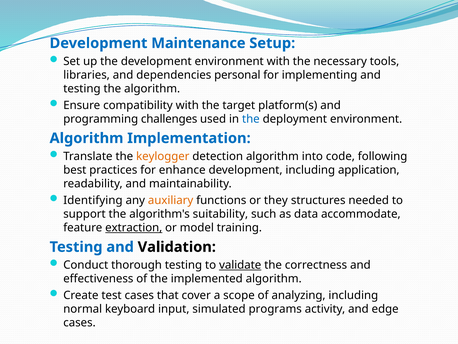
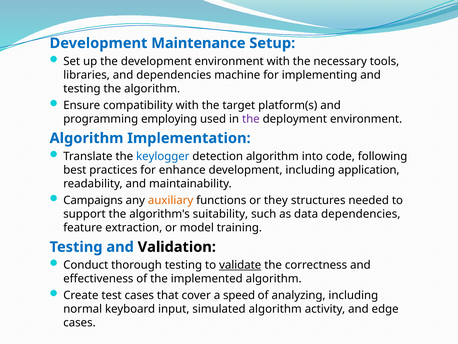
personal: personal -> machine
challenges: challenges -> employing
the at (251, 119) colour: blue -> purple
keylogger colour: orange -> blue
Identifying: Identifying -> Campaigns
data accommodate: accommodate -> dependencies
extraction underline: present -> none
scope: scope -> speed
simulated programs: programs -> algorithm
